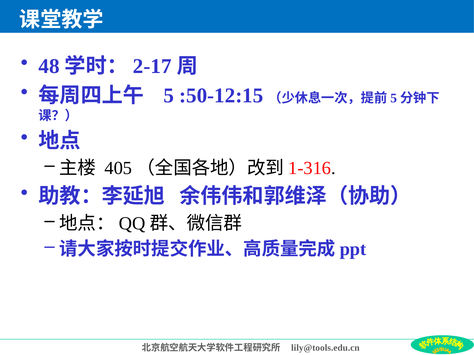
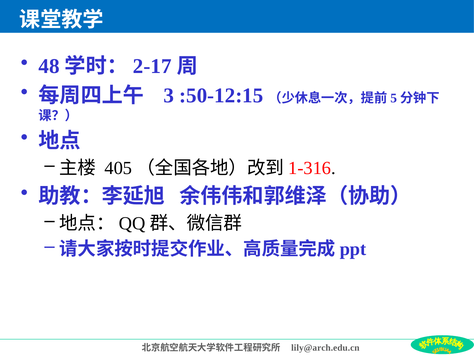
5: 5 -> 3
lily@tools.edu.cn: lily@tools.edu.cn -> lily@arch.edu.cn
